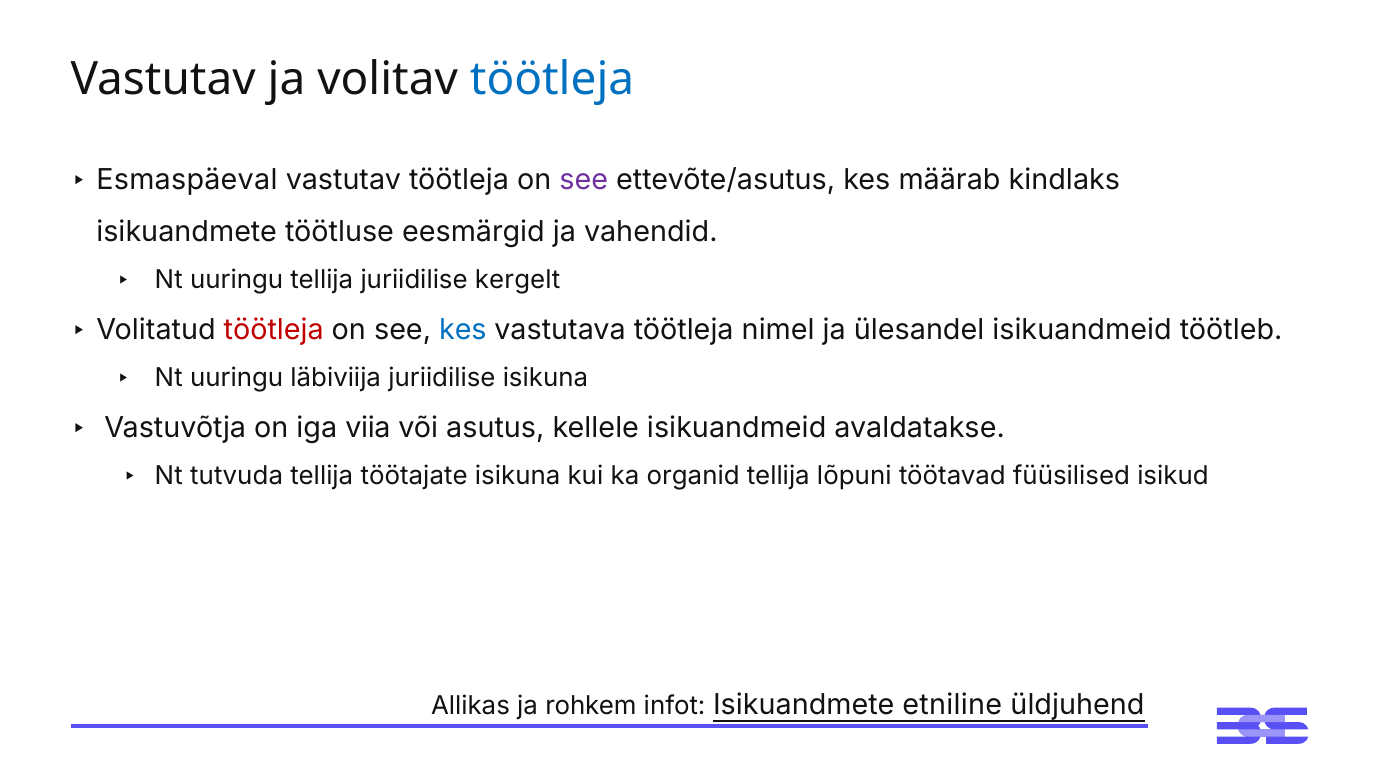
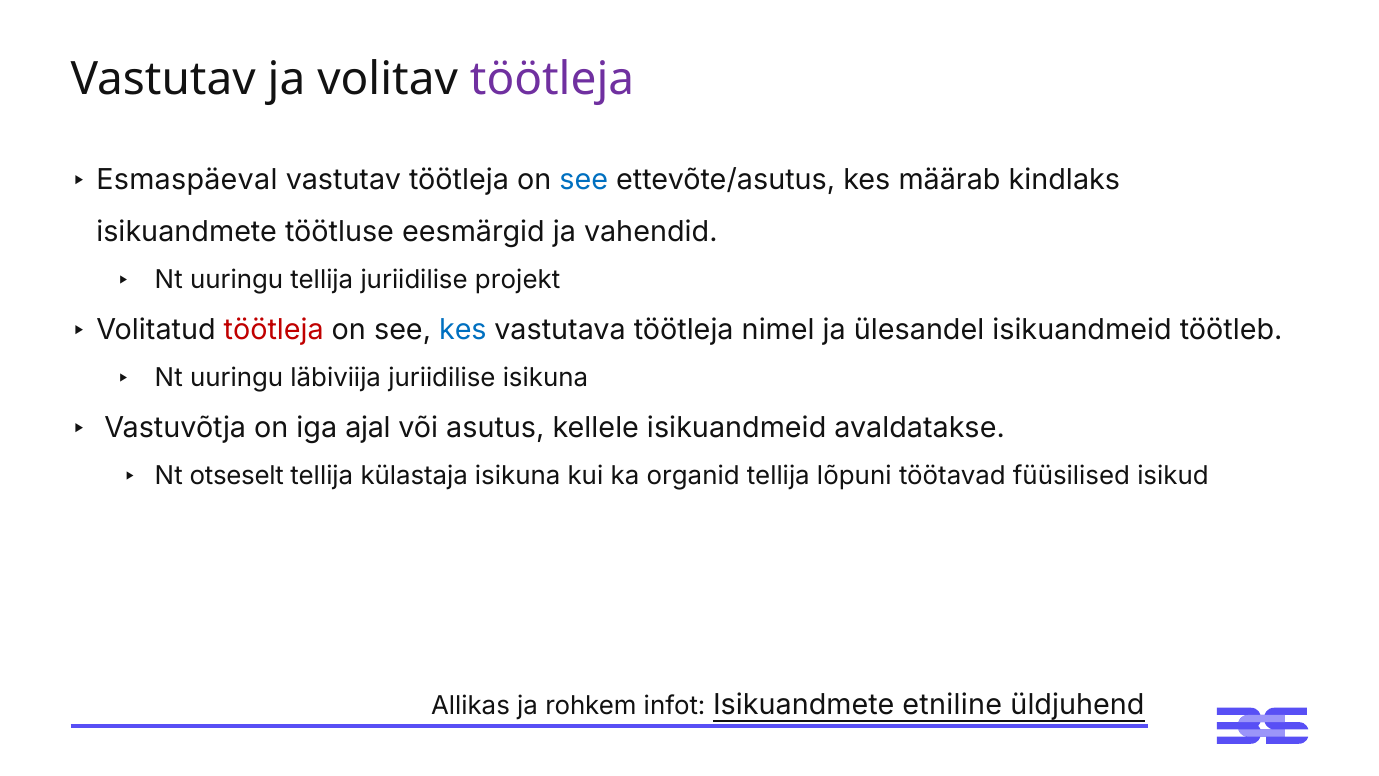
töötleja at (552, 79) colour: blue -> purple
see at (584, 180) colour: purple -> blue
kergelt: kergelt -> projekt
viia: viia -> ajal
tutvuda: tutvuda -> otseselt
töötajate: töötajate -> külastaja
